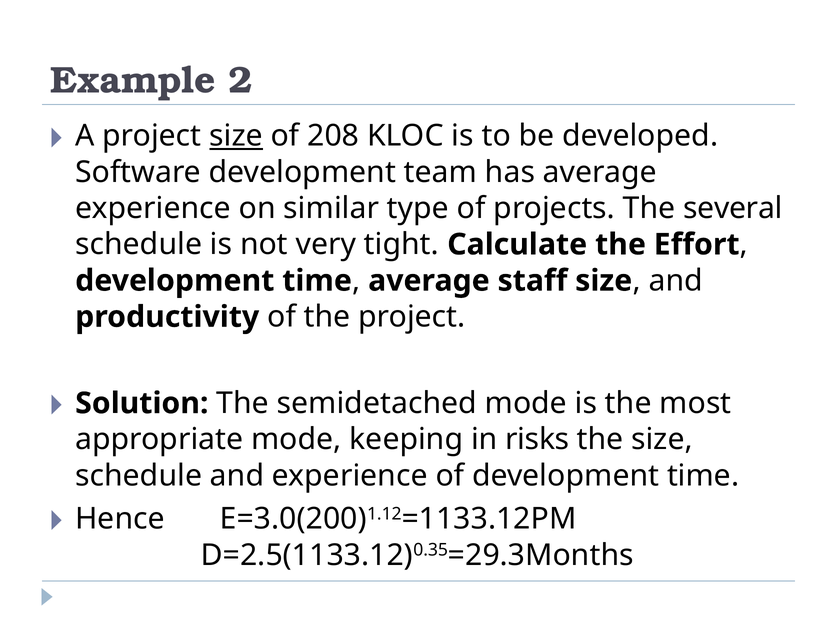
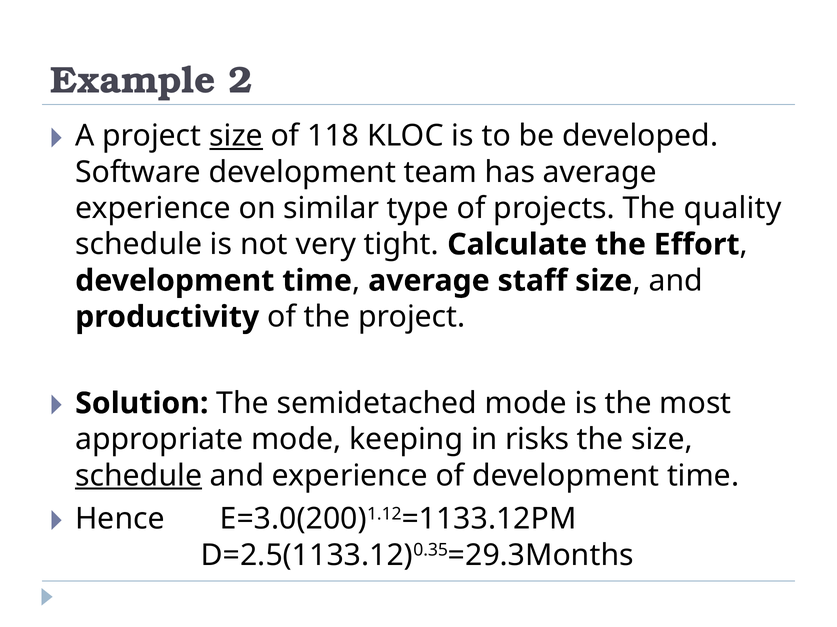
208: 208 -> 118
several: several -> quality
schedule at (139, 476) underline: none -> present
